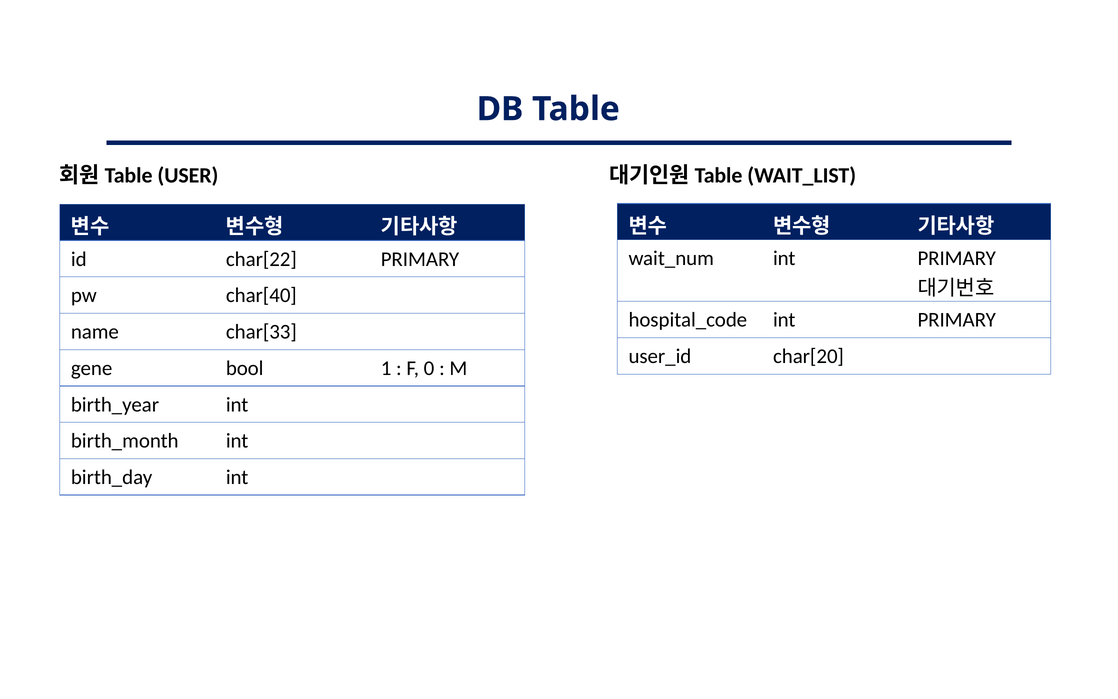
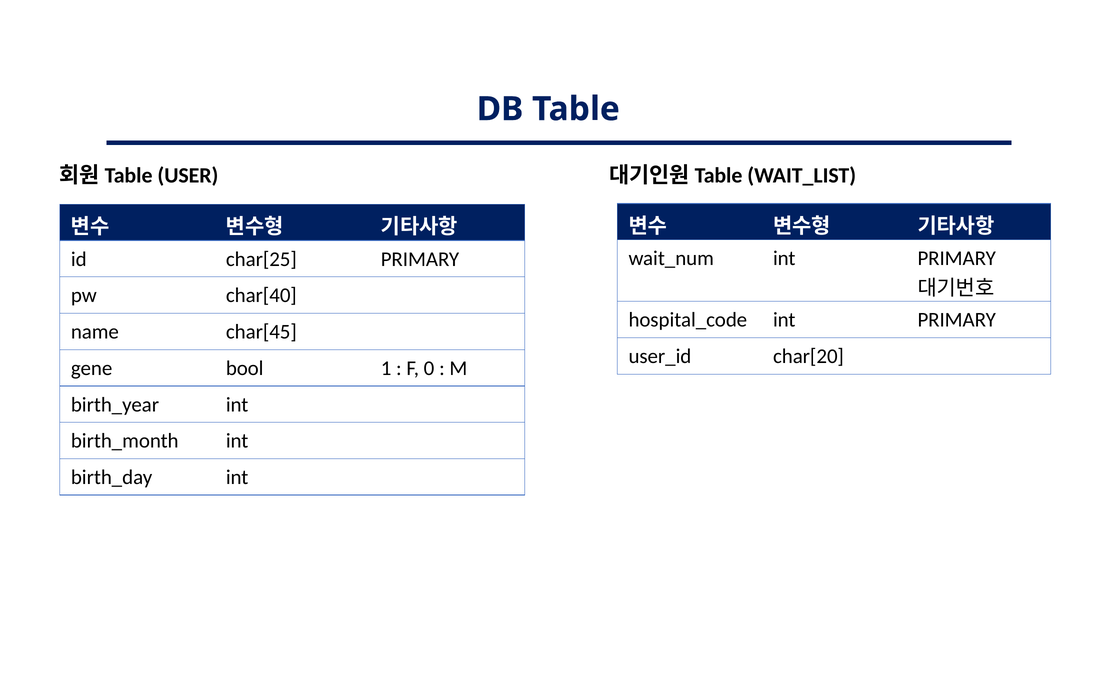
char[22: char[22 -> char[25
char[33: char[33 -> char[45
